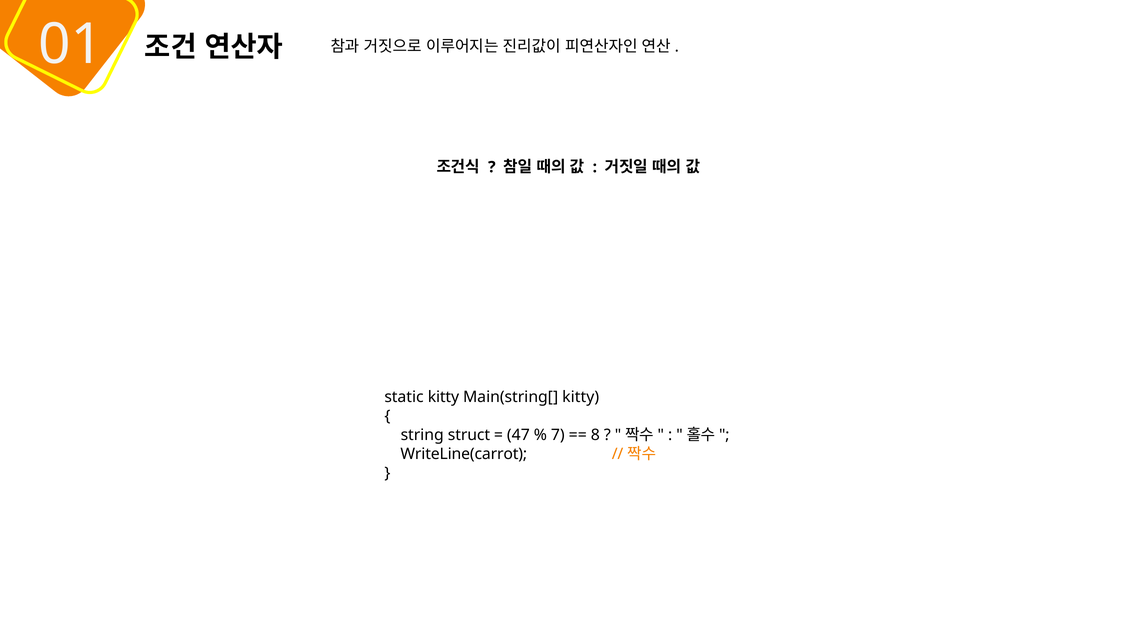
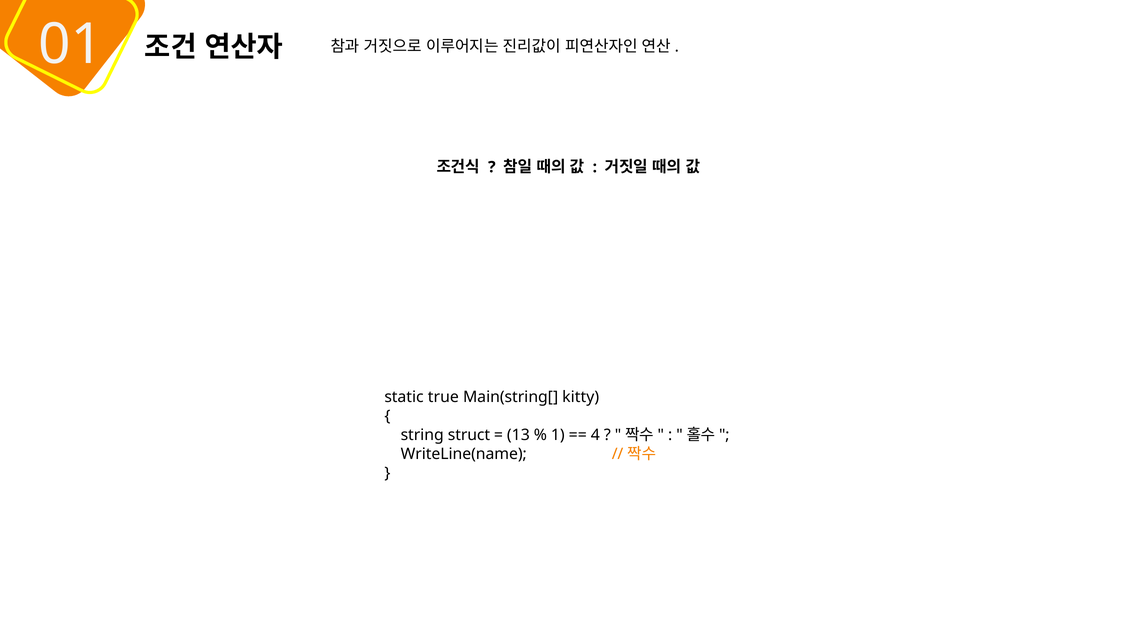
static kitty: kitty -> true
47: 47 -> 13
7: 7 -> 1
8: 8 -> 4
WriteLine(carrot: WriteLine(carrot -> WriteLine(name
